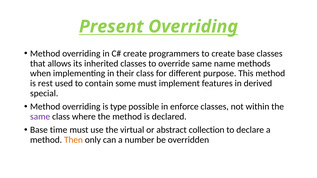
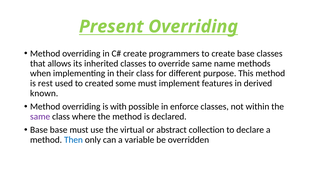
contain: contain -> created
special: special -> known
type: type -> with
Base time: time -> base
Then colour: orange -> blue
number: number -> variable
